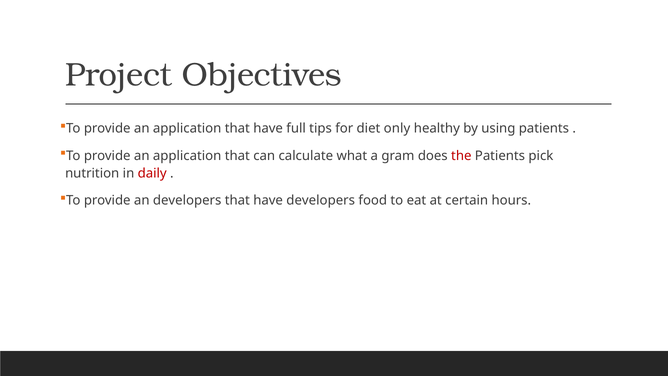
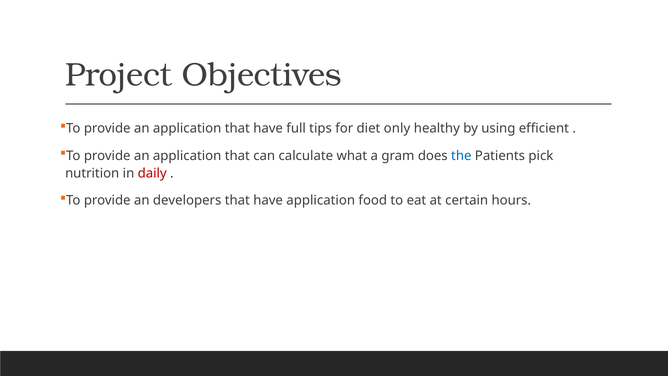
using patients: patients -> efficient
the colour: red -> blue
have developers: developers -> application
